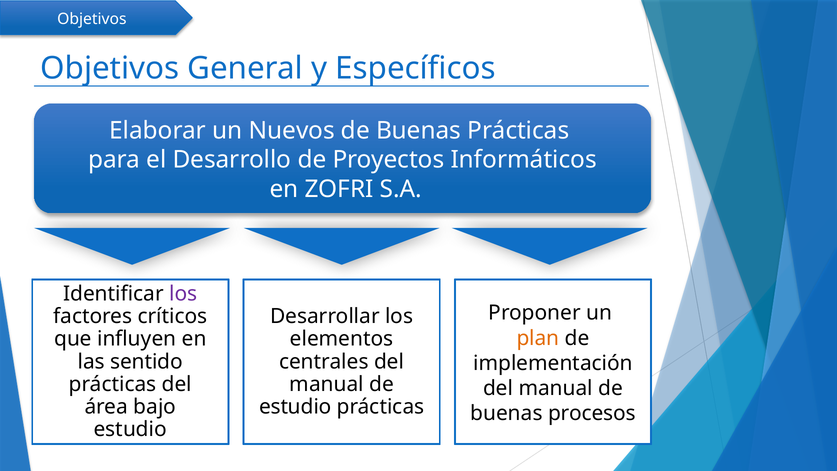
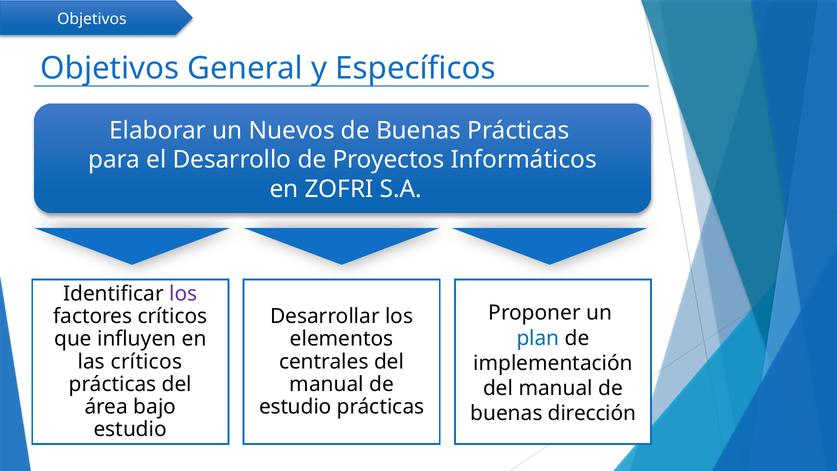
plan colour: orange -> blue
las sentido: sentido -> críticos
procesos: procesos -> dirección
